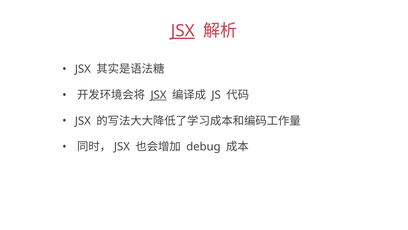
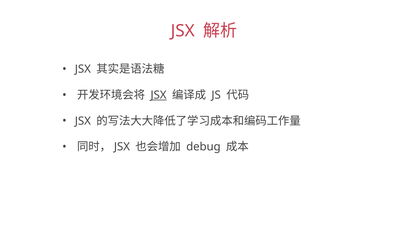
JSX at (183, 31) underline: present -> none
